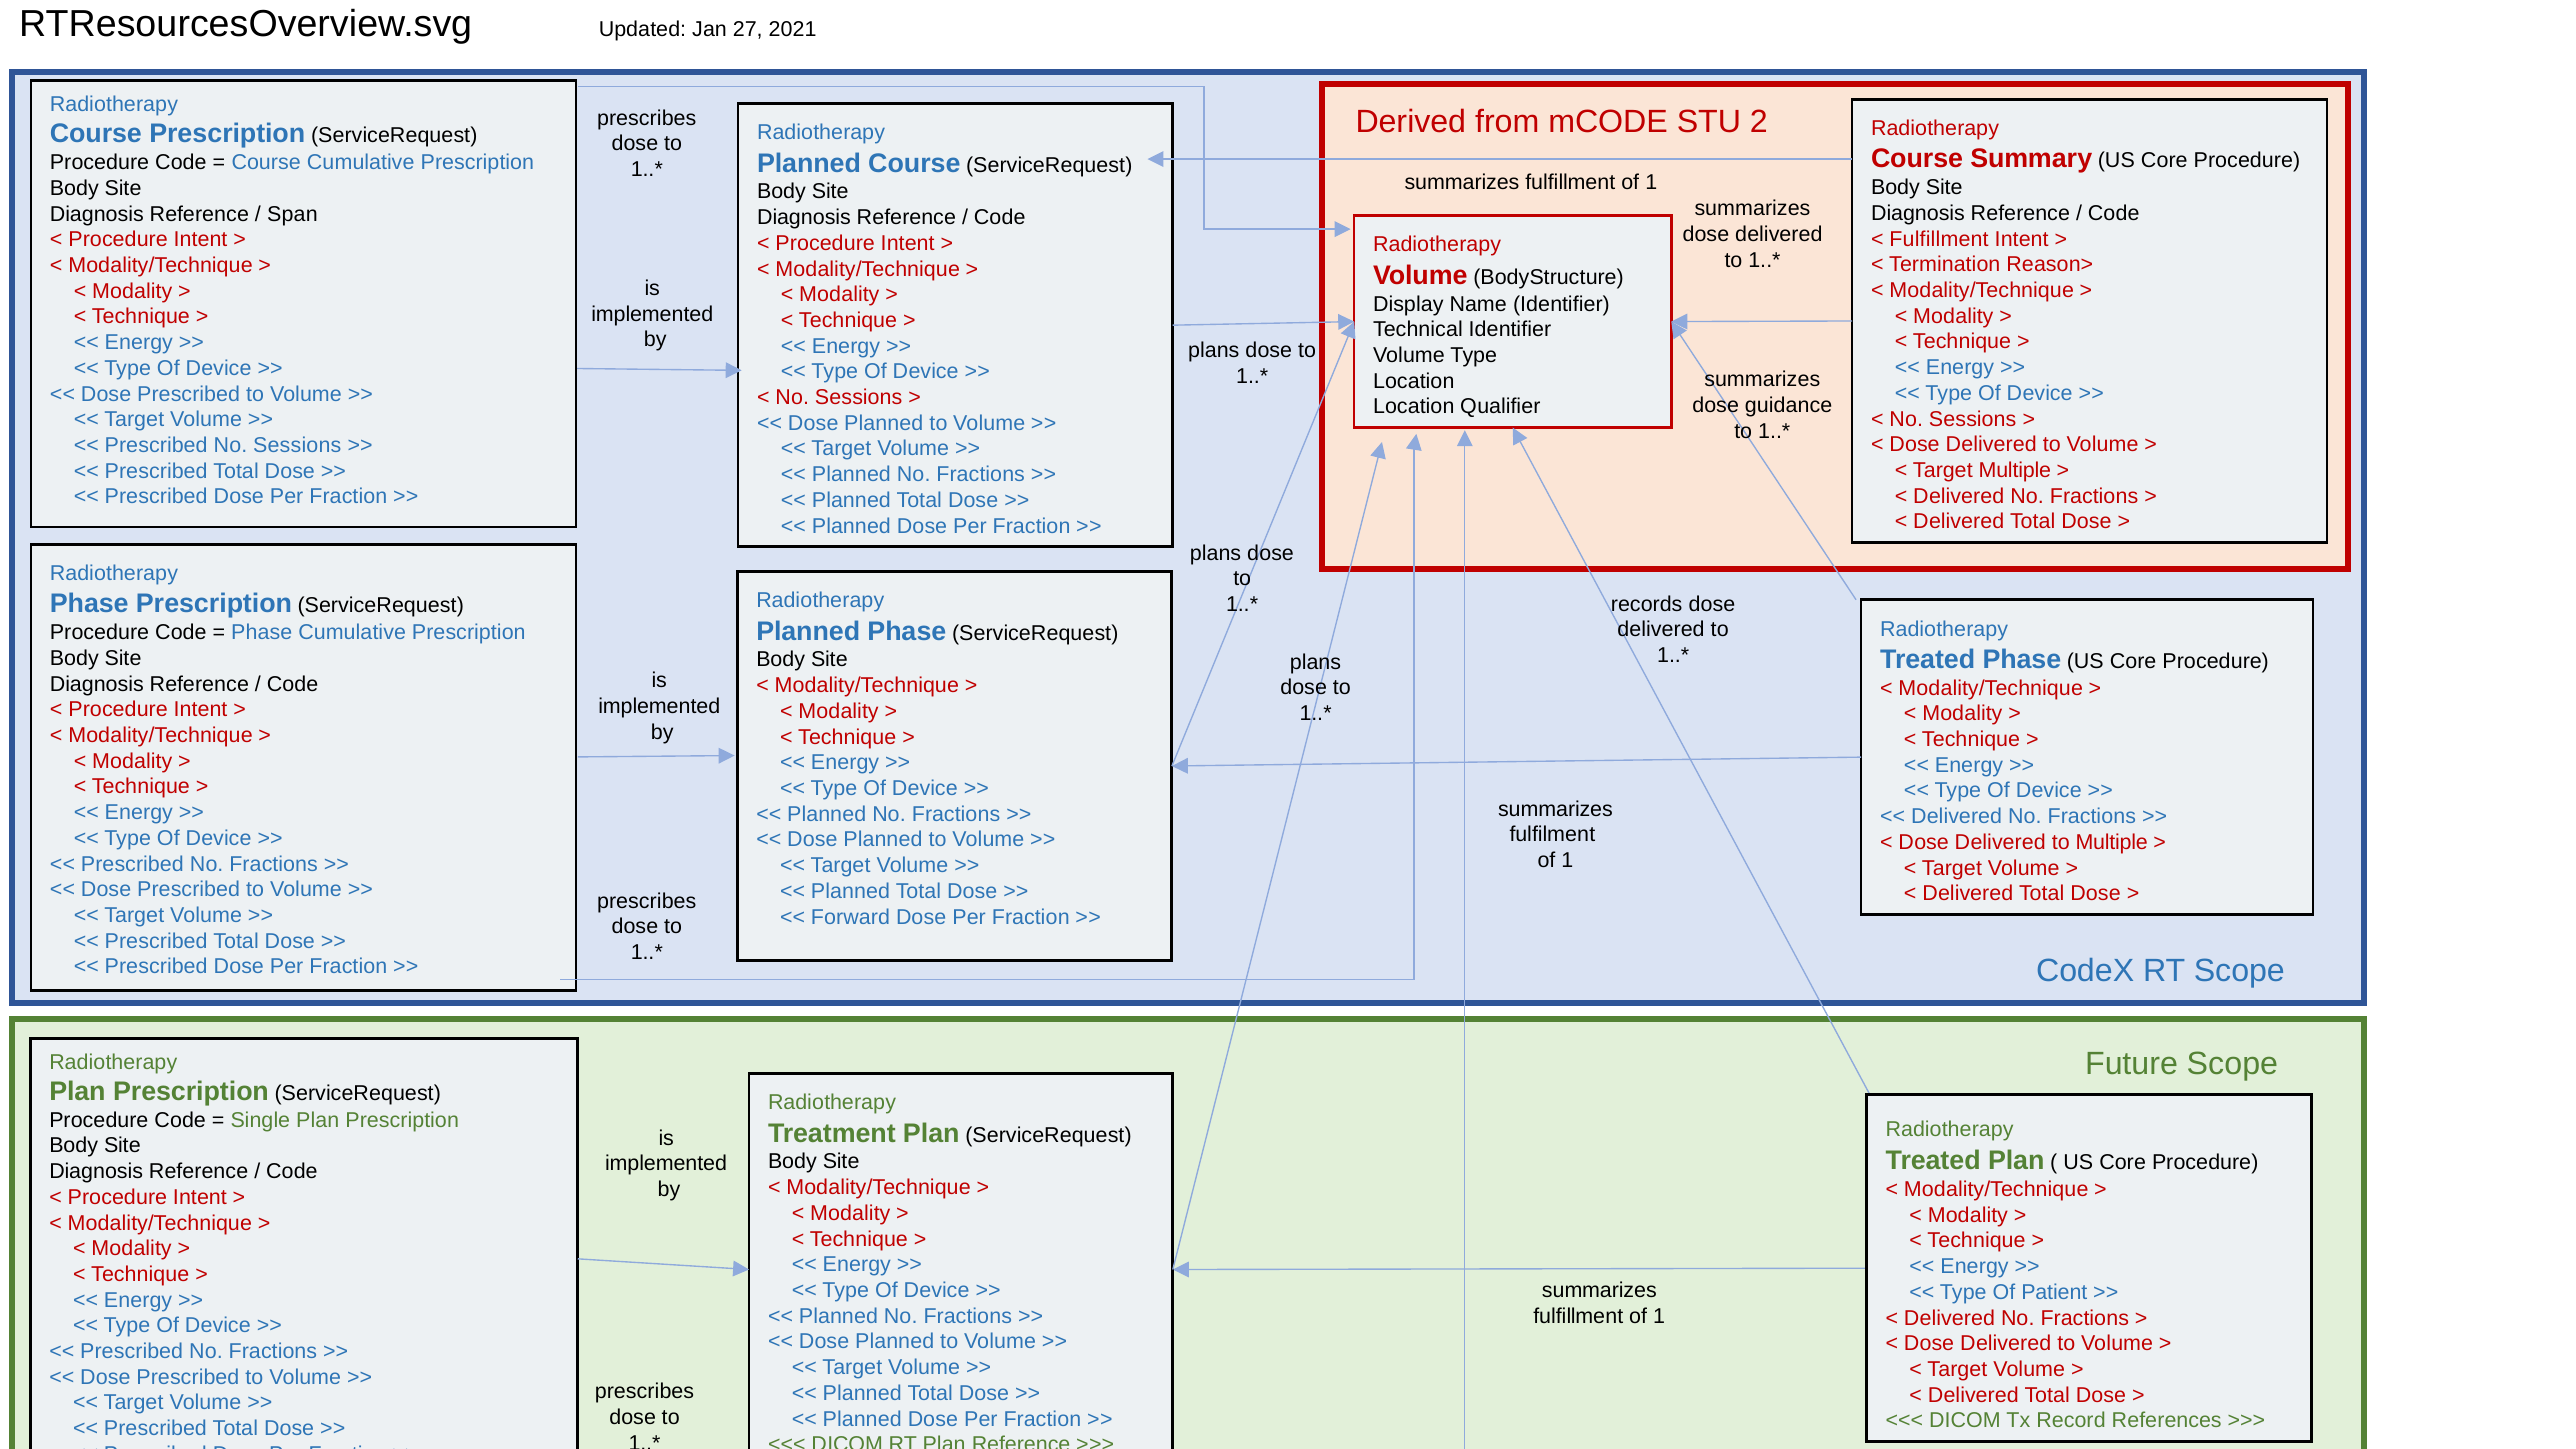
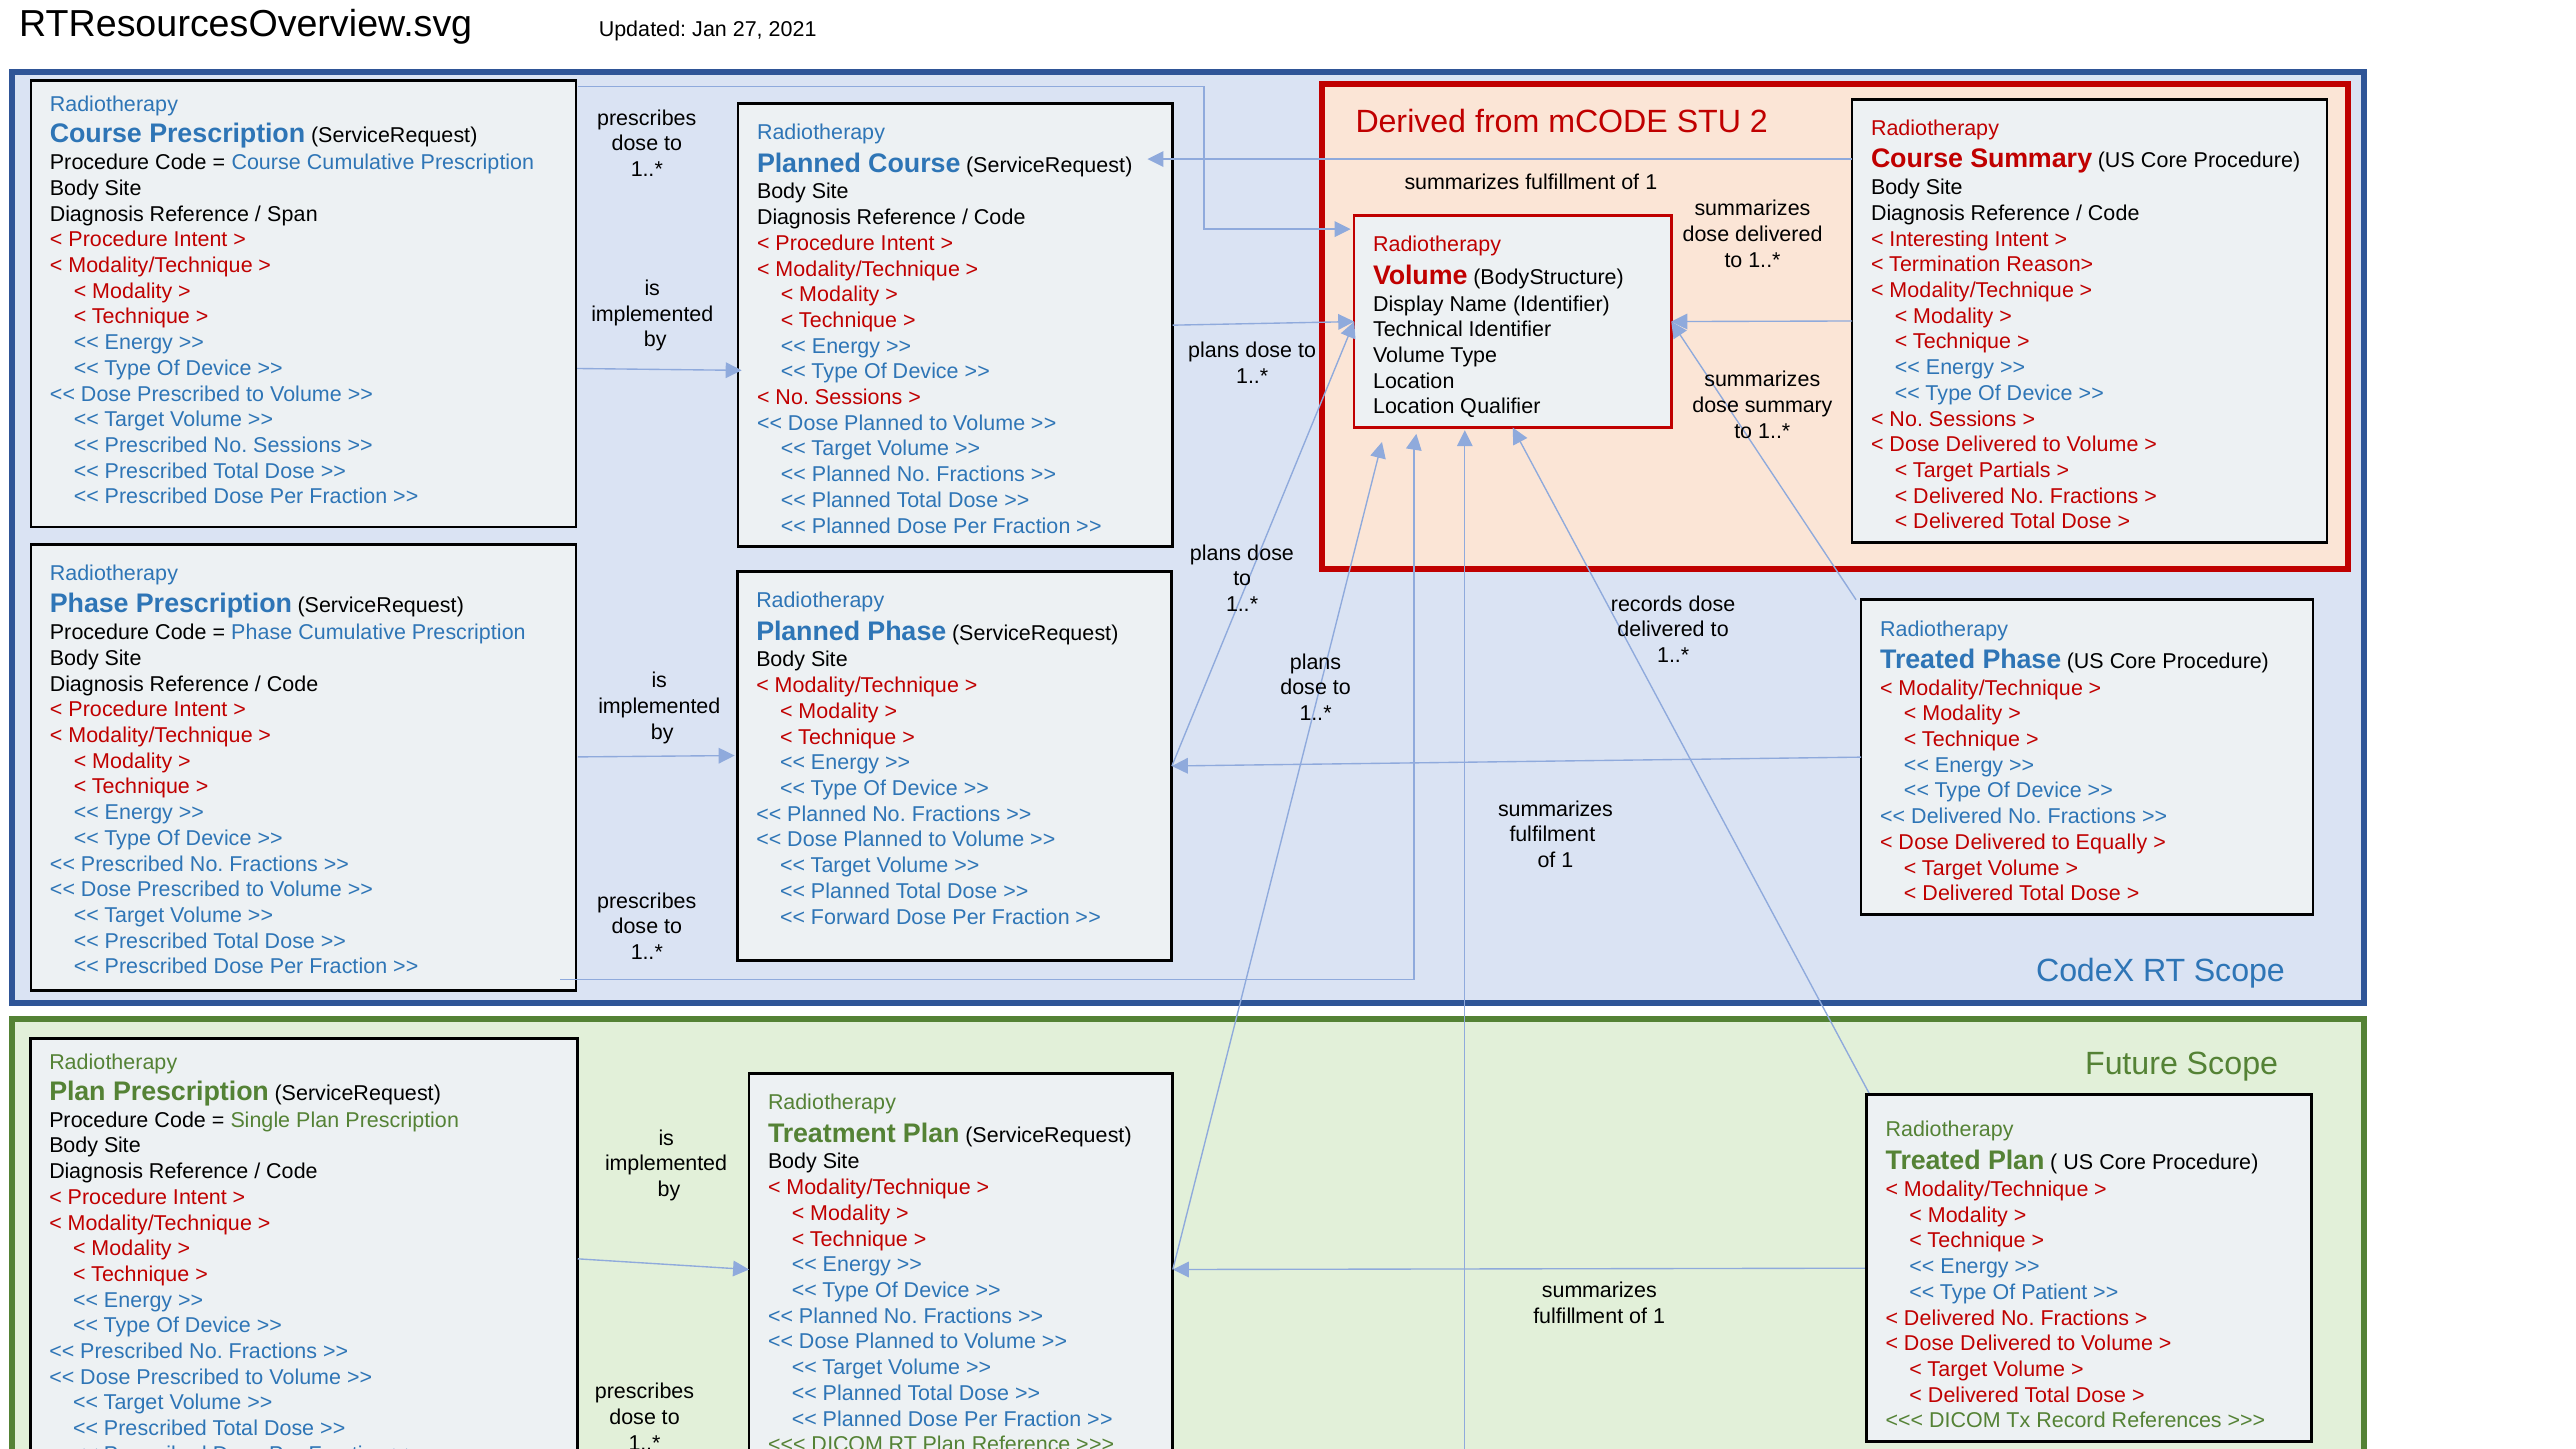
Fulfillment at (1939, 239): Fulfillment -> Interesting
dose guidance: guidance -> summary
Target Multiple: Multiple -> Partials
to Multiple: Multiple -> Equally
